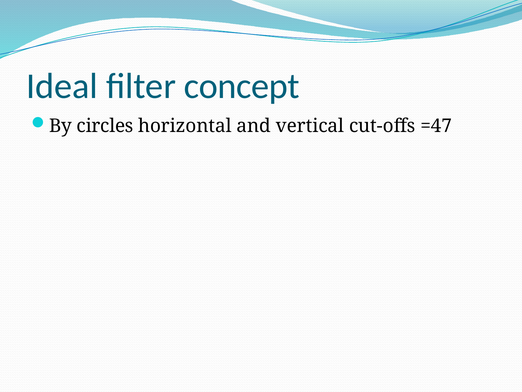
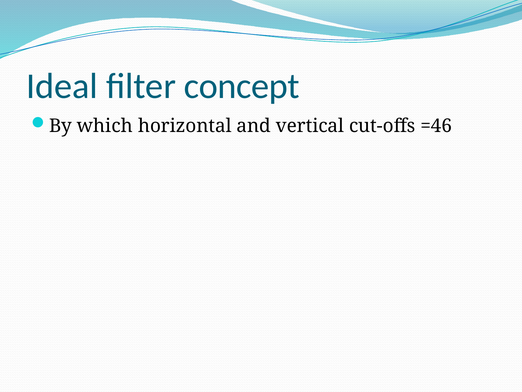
circles: circles -> which
=47: =47 -> =46
